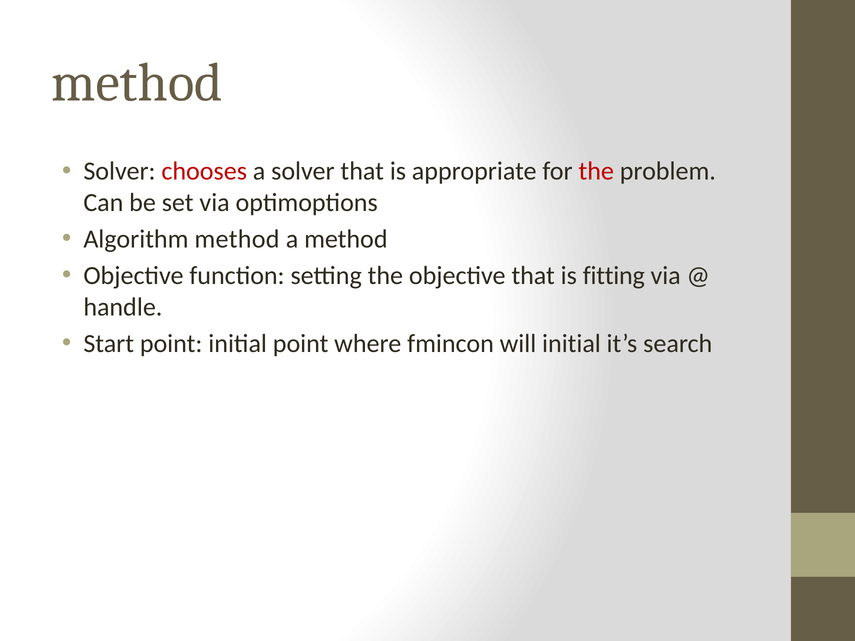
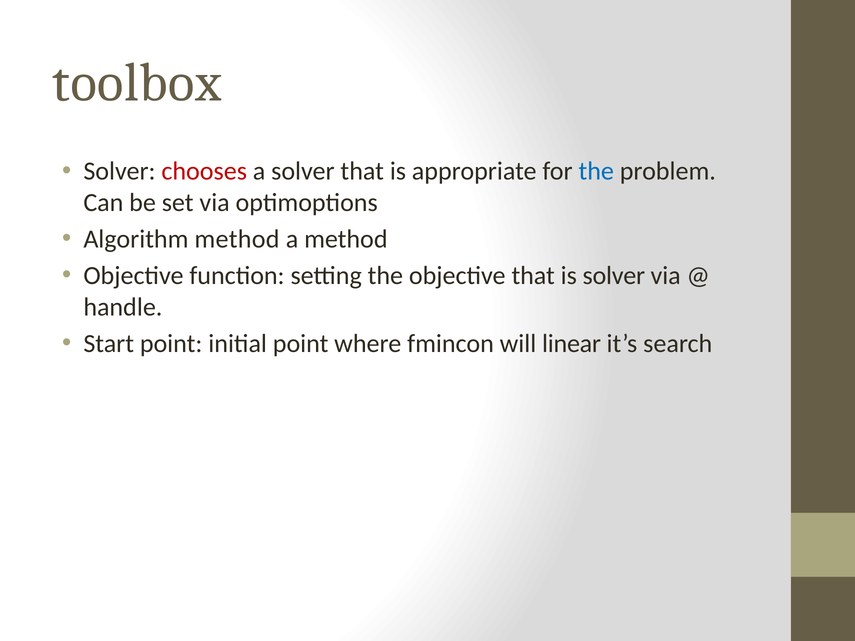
method at (137, 83): method -> toolbox
the at (596, 171) colour: red -> blue
is fitting: fitting -> solver
will initial: initial -> linear
